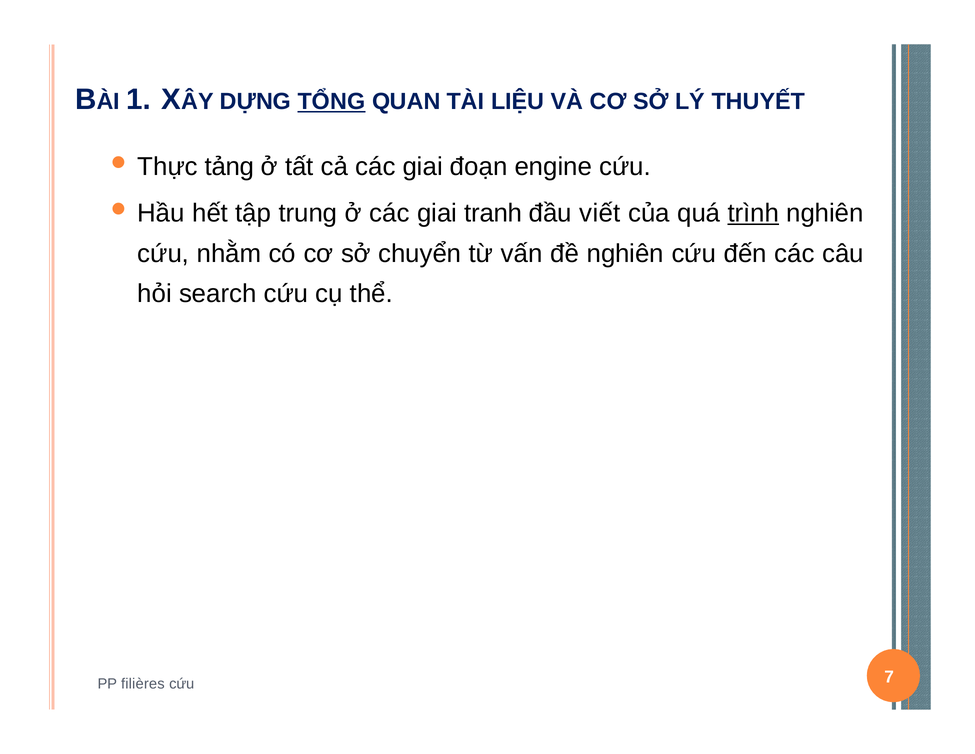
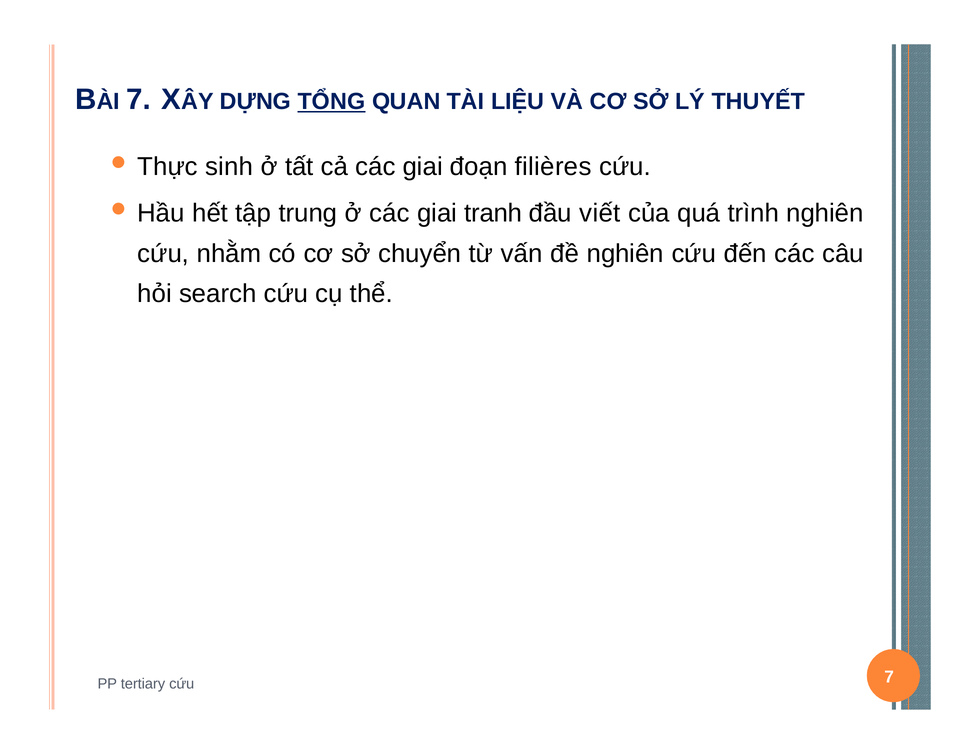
1 at (139, 100): 1 -> 7
tảng: tảng -> sinh
engine: engine -> filières
trình underline: present -> none
filières: filières -> tertiary
